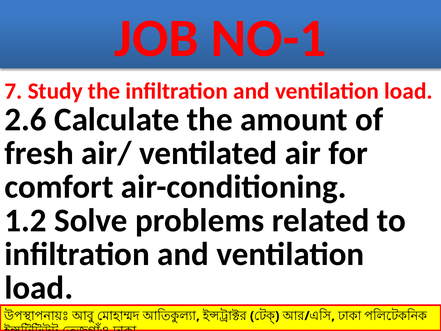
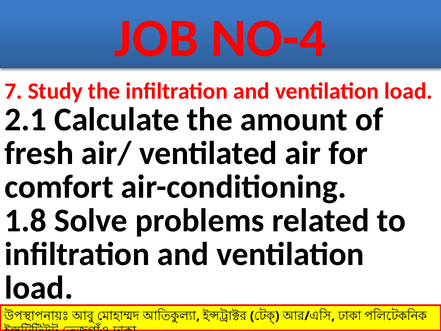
NO-1: NO-1 -> NO-4
2.6: 2.6 -> 2.1
1.2: 1.2 -> 1.8
